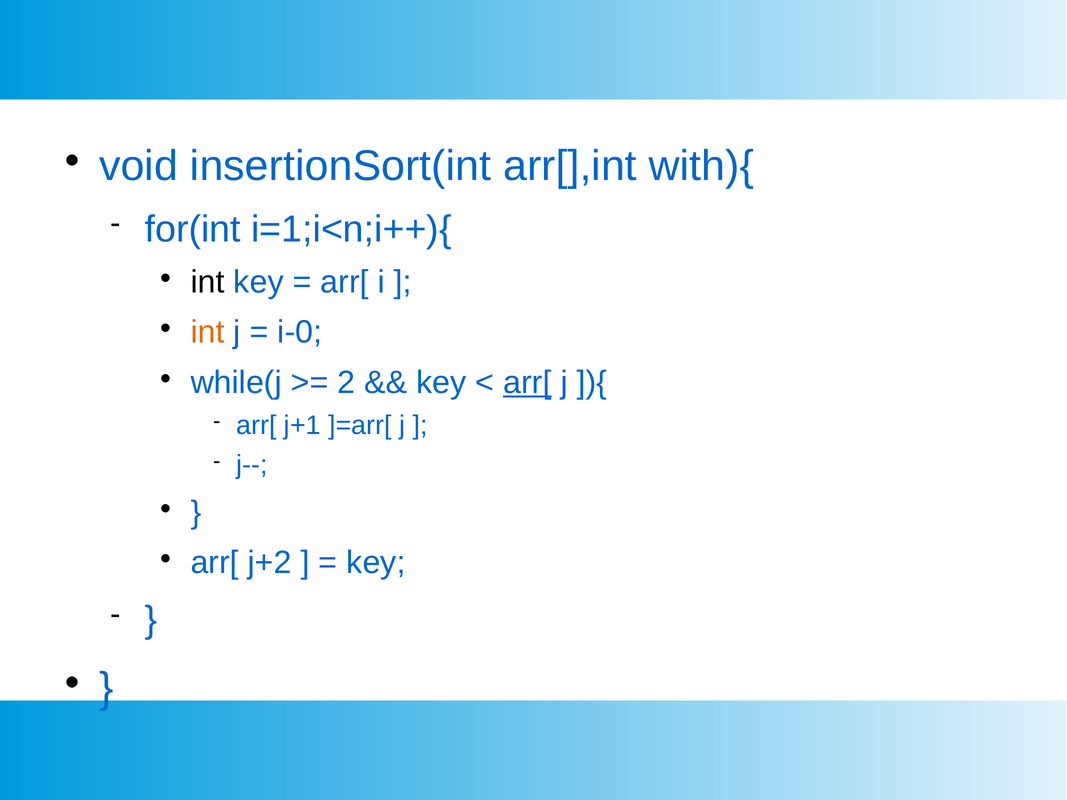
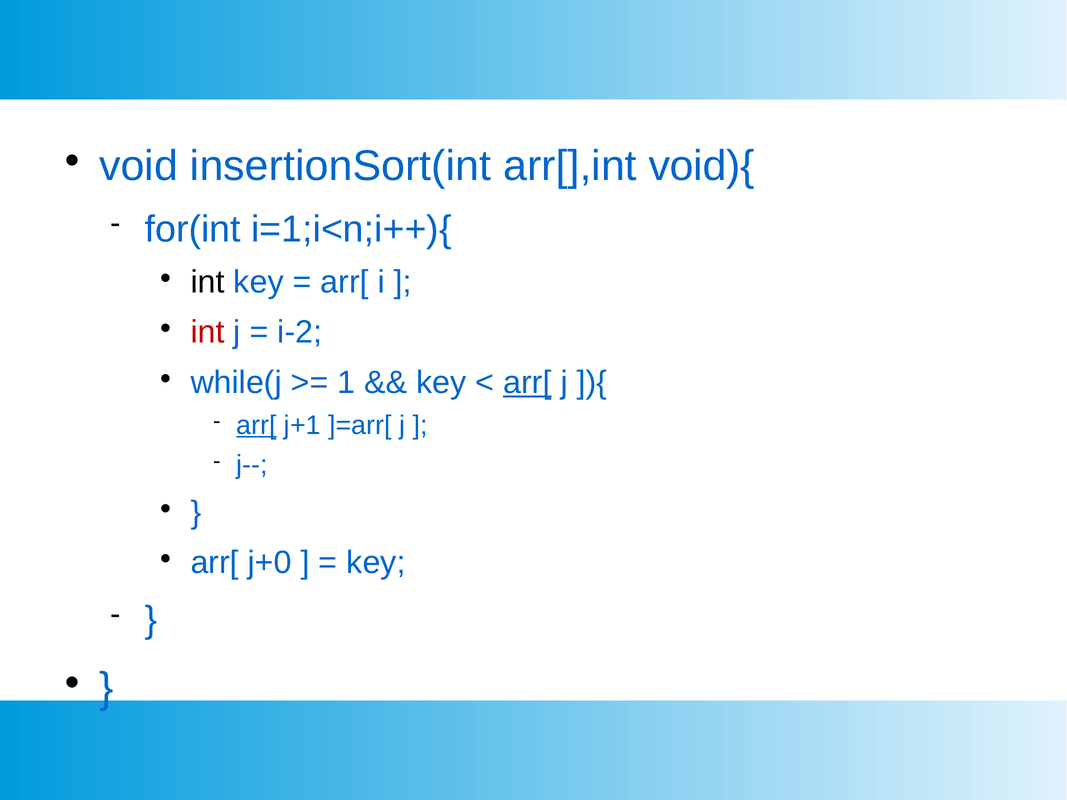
with){: with){ -> void){
int at (208, 332) colour: orange -> red
i-0: i-0 -> i-2
2: 2 -> 1
arr[ at (256, 425) underline: none -> present
j+2: j+2 -> j+0
